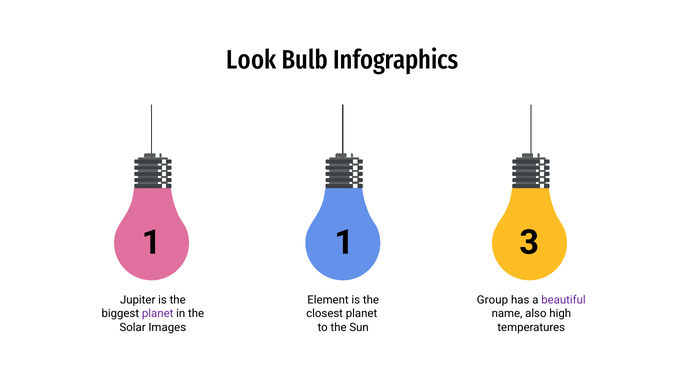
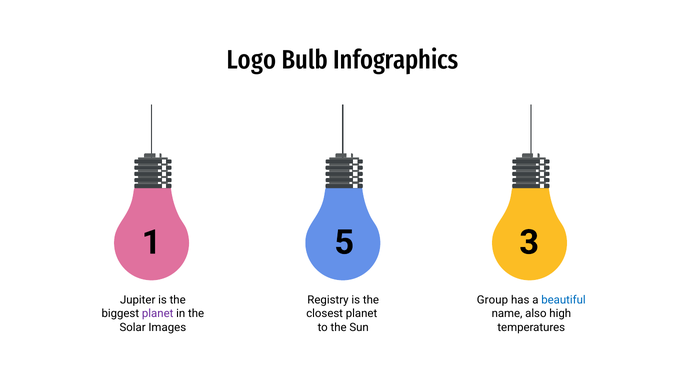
Look: Look -> Logo
1 1: 1 -> 5
Element: Element -> Registry
beautiful colour: purple -> blue
